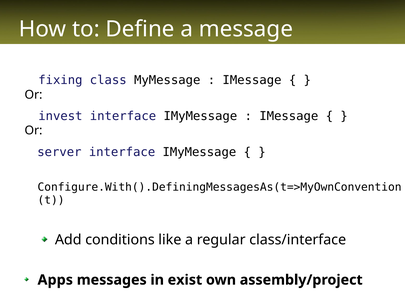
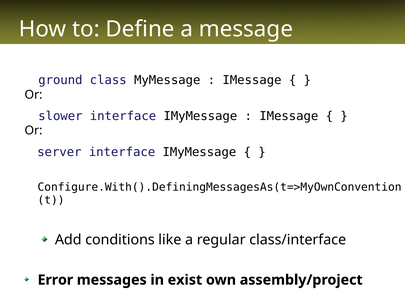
fixing: fixing -> ground
invest: invest -> slower
Apps: Apps -> Error
